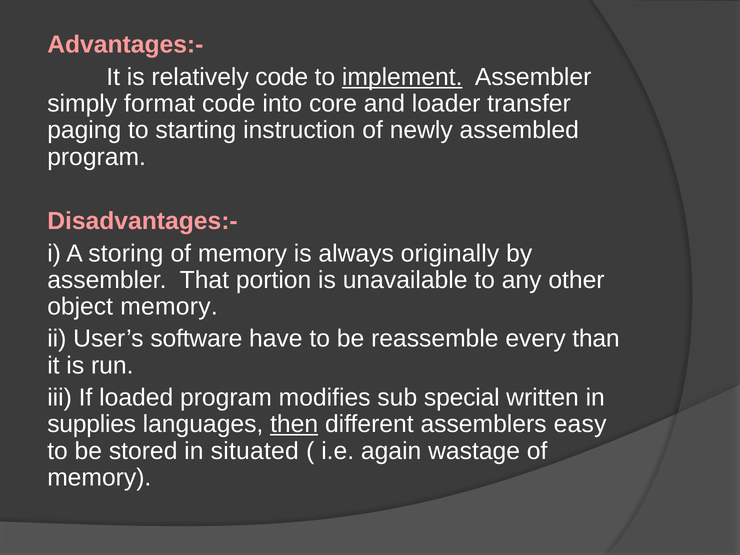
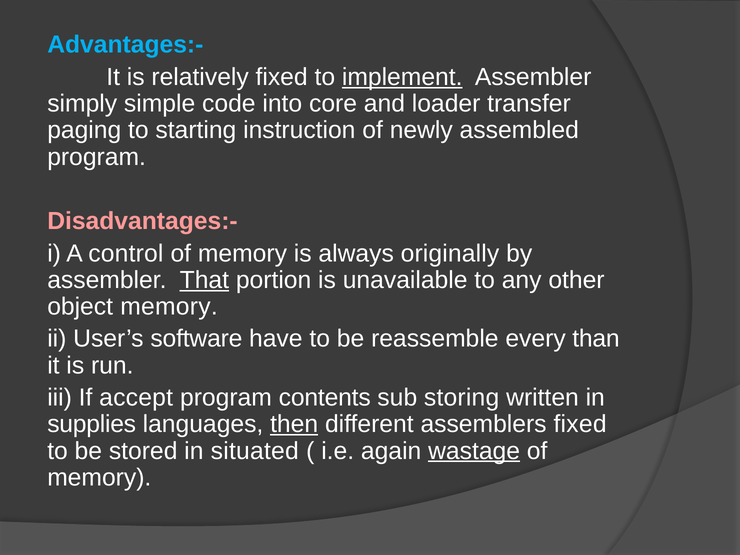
Advantages:- colour: pink -> light blue
relatively code: code -> fixed
format: format -> simple
storing: storing -> control
That underline: none -> present
loaded: loaded -> accept
modifies: modifies -> contents
special: special -> storing
assemblers easy: easy -> fixed
wastage underline: none -> present
